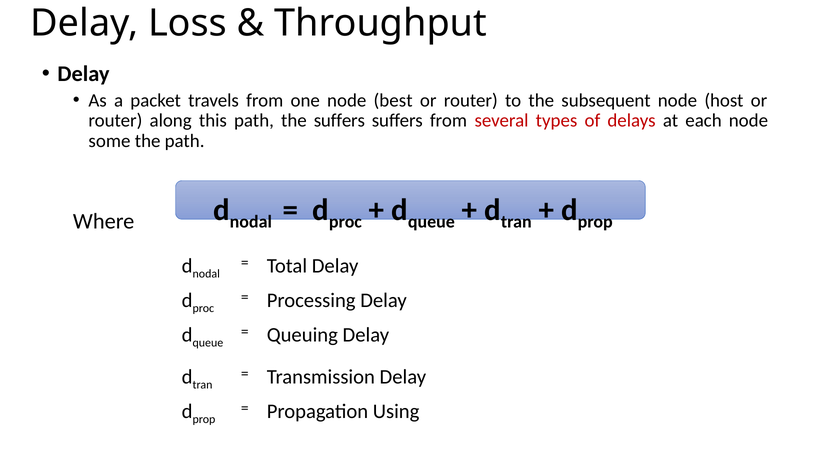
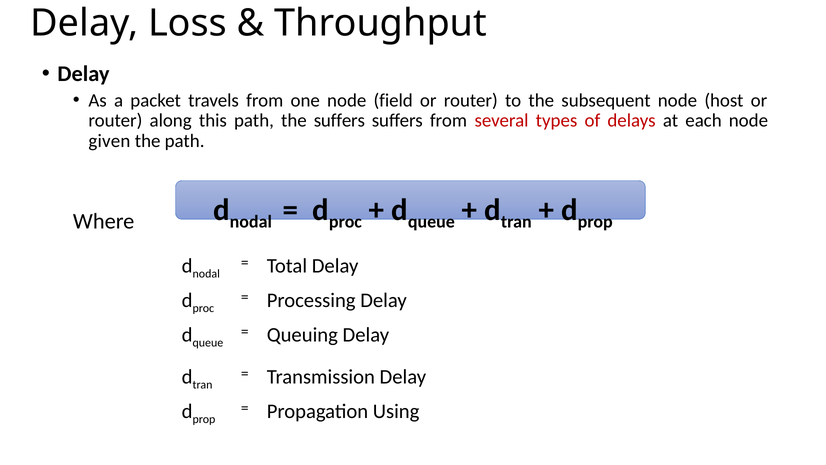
best: best -> field
some: some -> given
